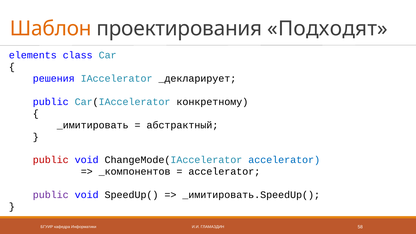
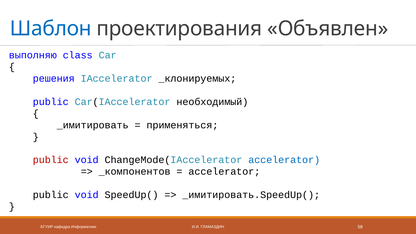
Шаблон colour: orange -> blue
Подходят: Подходят -> Объявлен
elements: elements -> выполняю
_декларирует: _декларирует -> _клонируемых
конкретному: конкретному -> необходимый
абстрактный: абстрактный -> применяться
public at (51, 195) colour: purple -> black
